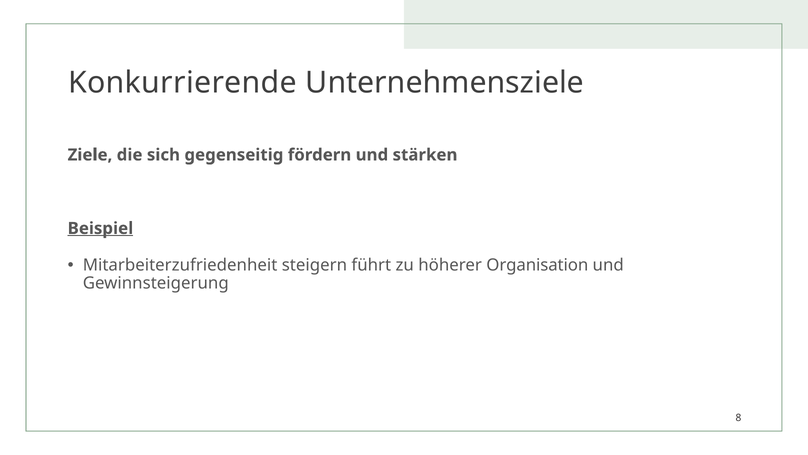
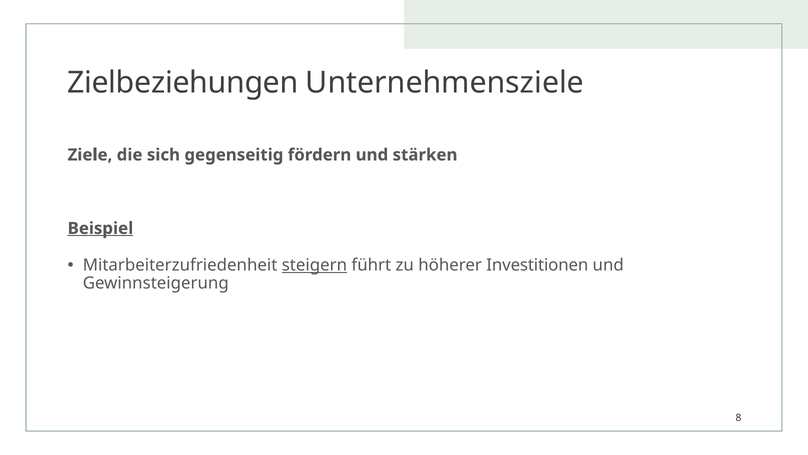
Konkurrierende: Konkurrierende -> Zielbeziehungen
steigern underline: none -> present
Organisation: Organisation -> Investitionen
